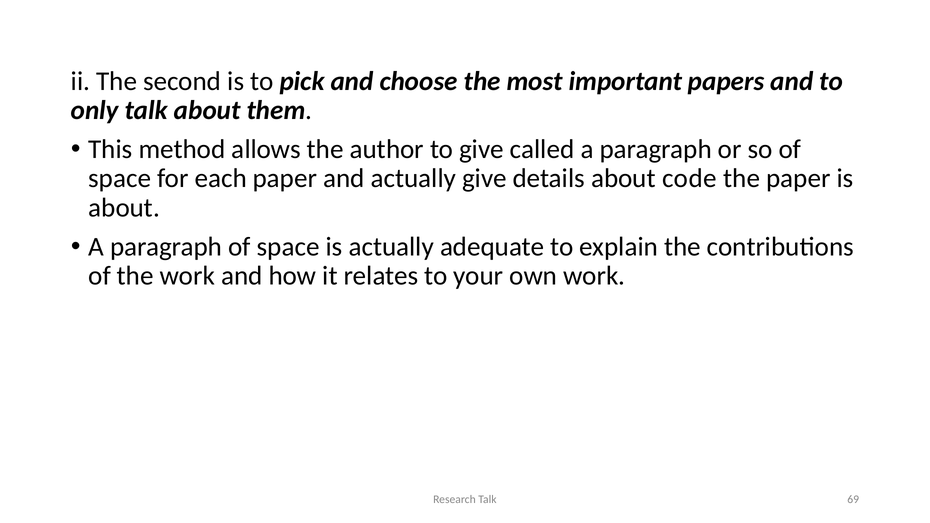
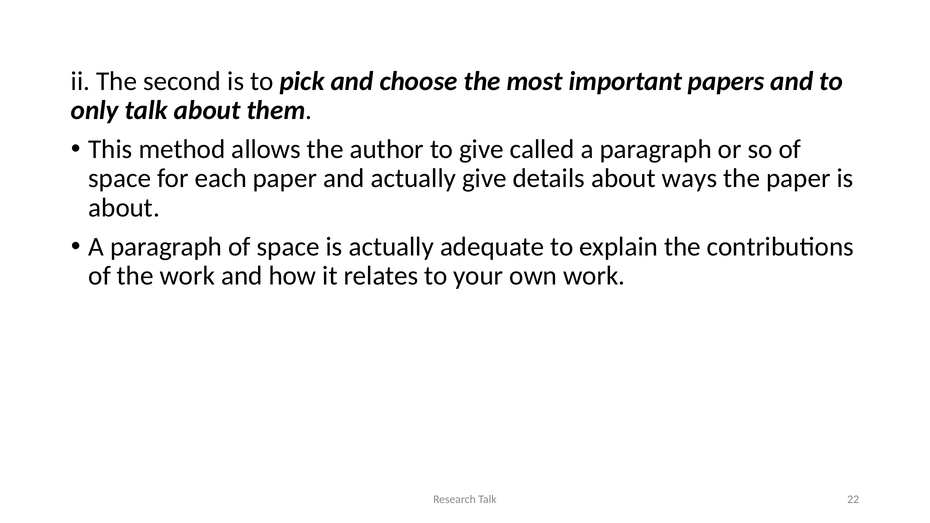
code: code -> ways
69: 69 -> 22
